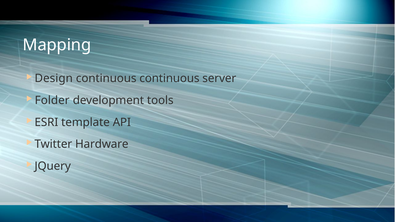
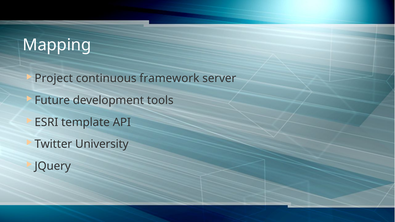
Design: Design -> Project
continuous continuous: continuous -> framework
Folder: Folder -> Future
Hardware: Hardware -> University
